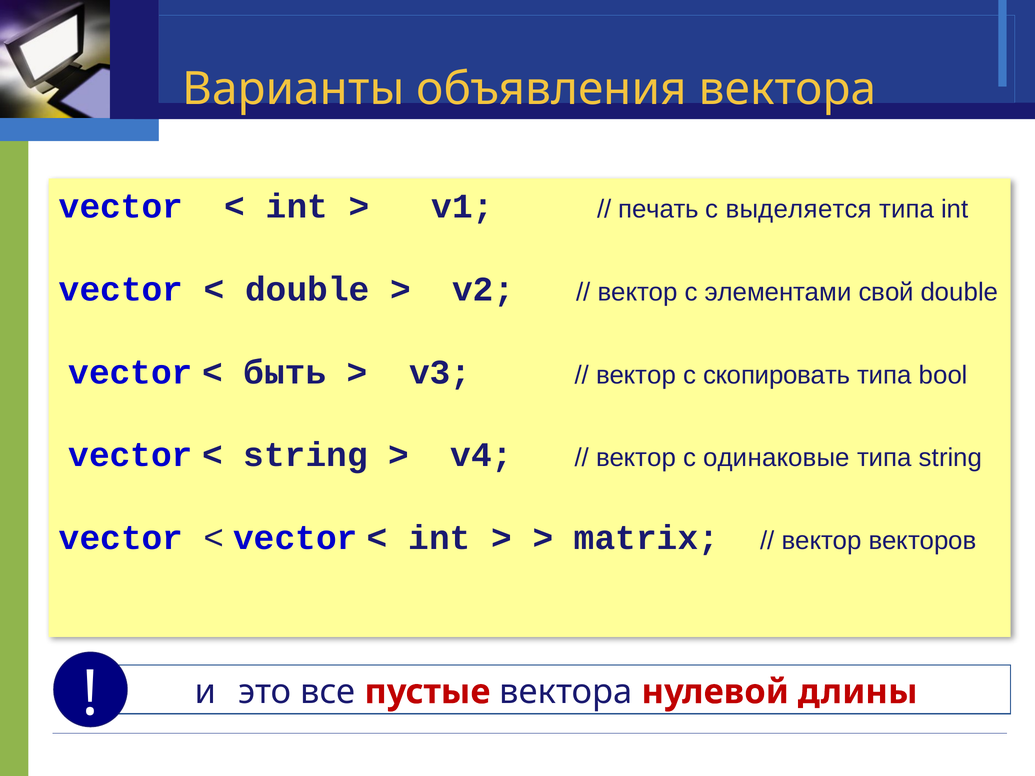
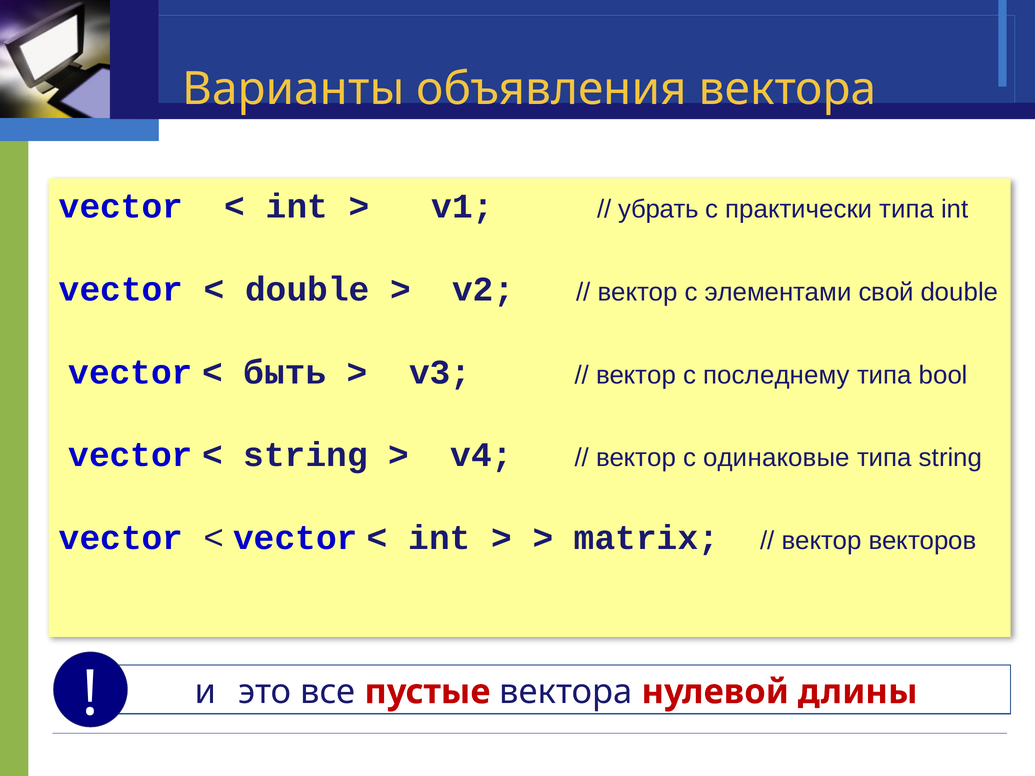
печать: печать -> убрать
выделяется: выделяется -> практически
скопировать: скопировать -> последнему
